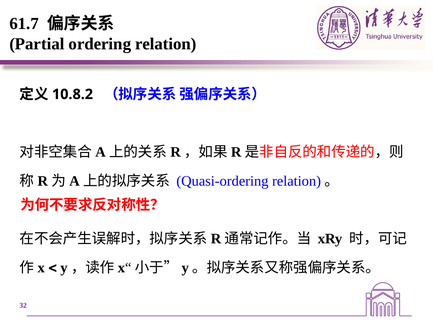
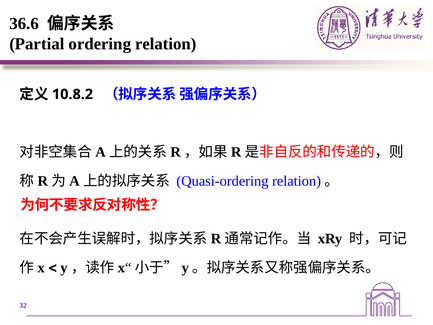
61.7: 61.7 -> 36.6
